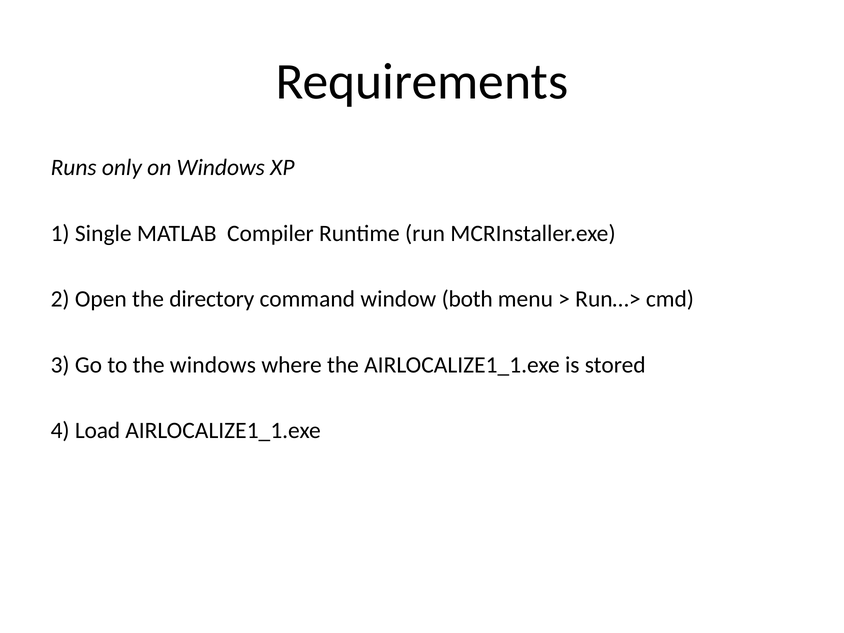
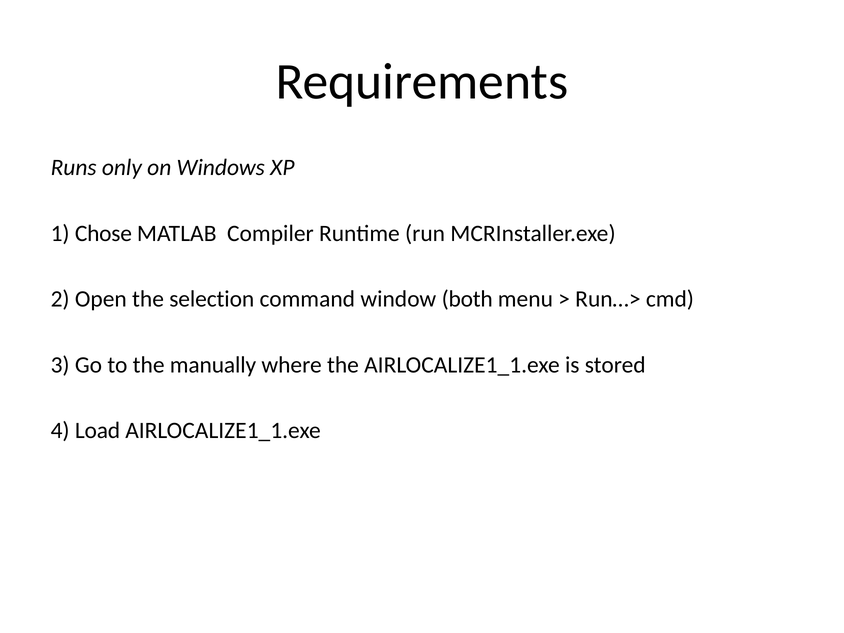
Single: Single -> Chose
directory: directory -> selection
the windows: windows -> manually
